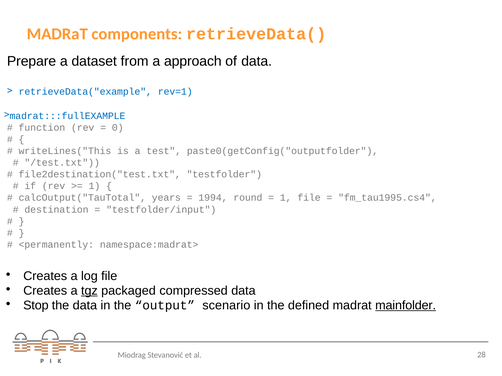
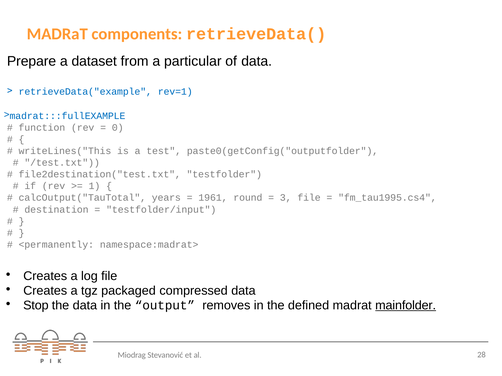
approach: approach -> particular
1994: 1994 -> 1961
1 at (286, 198): 1 -> 3
tgz underline: present -> none
scenario: scenario -> removes
